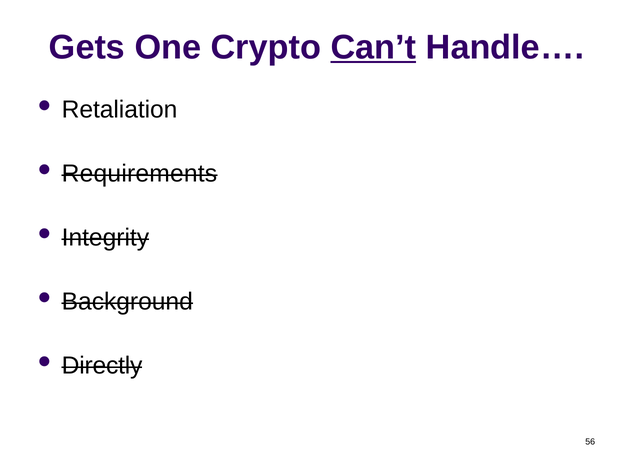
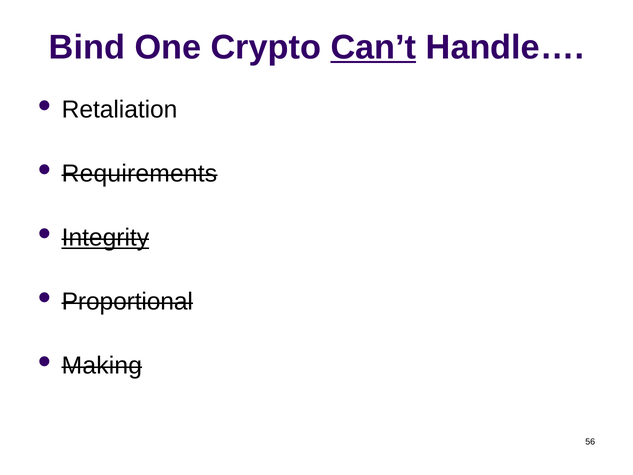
Gets: Gets -> Bind
Integrity underline: none -> present
Background: Background -> Proportional
Directly: Directly -> Making
